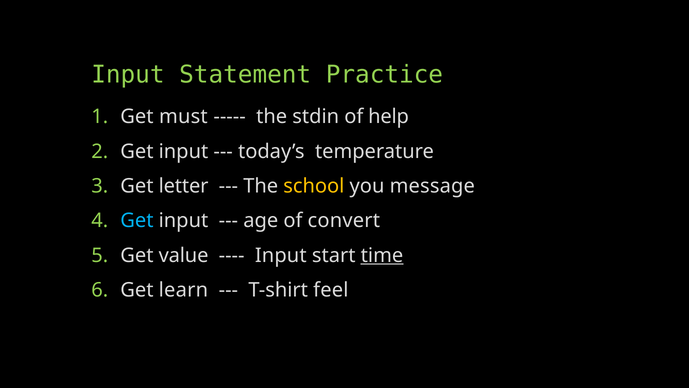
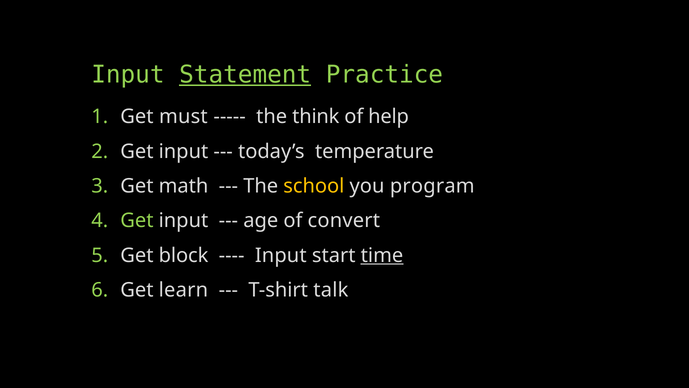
Statement underline: none -> present
stdin: stdin -> think
letter: letter -> math
message: message -> program
Get at (137, 221) colour: light blue -> light green
value: value -> block
feel: feel -> talk
